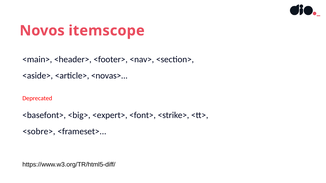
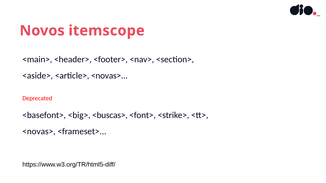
<expert>: <expert> -> <buscas>
<sobre> at (39, 132): <sobre> -> <novas>
